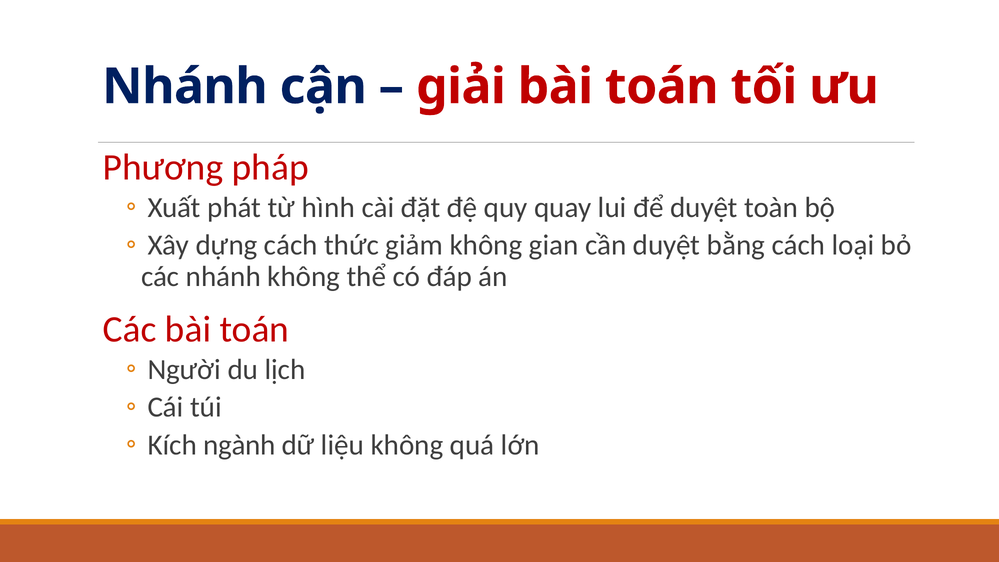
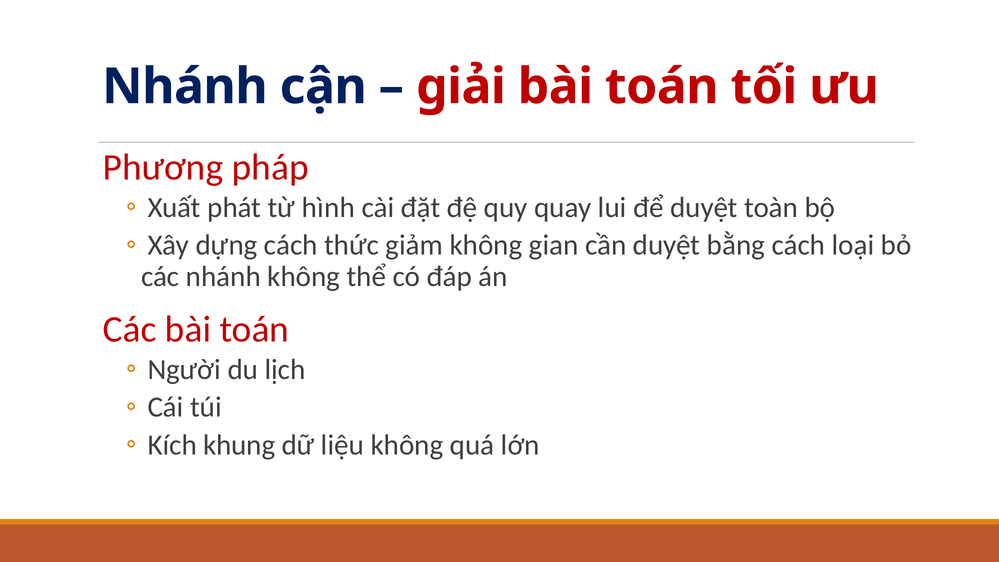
ngành: ngành -> khung
